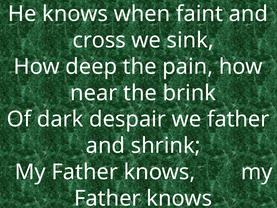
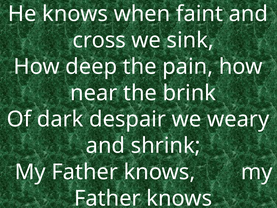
we father: father -> weary
